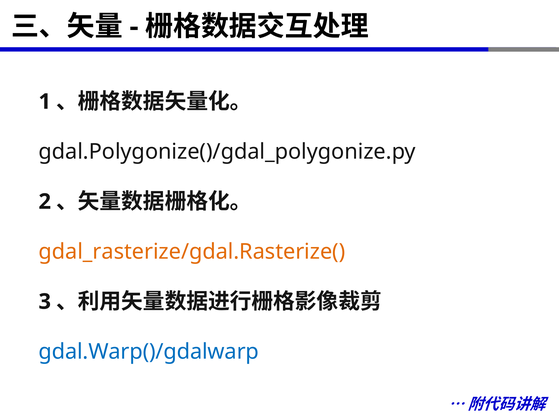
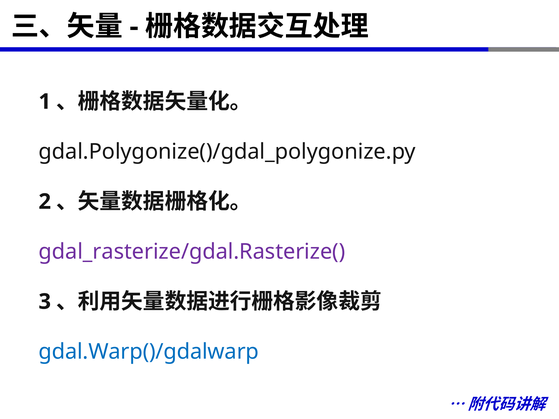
gdal_rasterize/gdal.Rasterize( colour: orange -> purple
